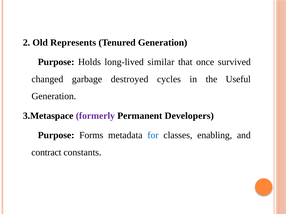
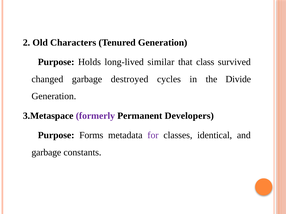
Represents: Represents -> Characters
once: once -> class
Useful: Useful -> Divide
for colour: blue -> purple
enabling: enabling -> identical
contract at (46, 153): contract -> garbage
